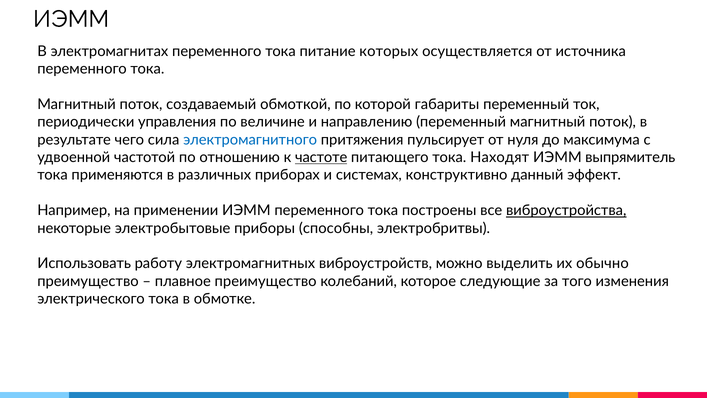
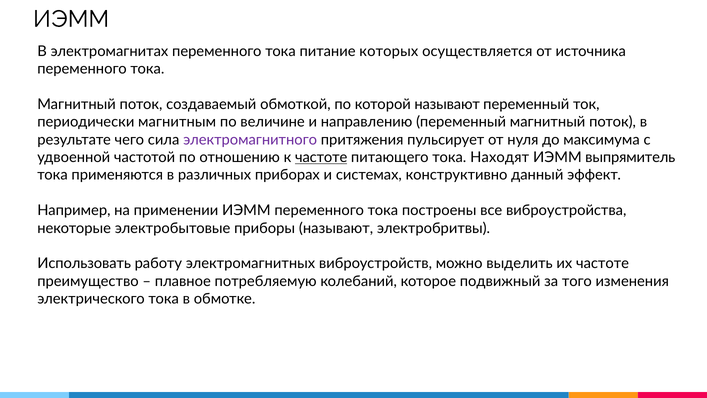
которой габариты: габариты -> называют
управления: управления -> магнитным
электромагнитного colour: blue -> purple
виброустройства underline: present -> none
приборы способны: способны -> называют
их обычно: обычно -> частоте
плавное преимущество: преимущество -> потребляемую
следующие: следующие -> подвижный
